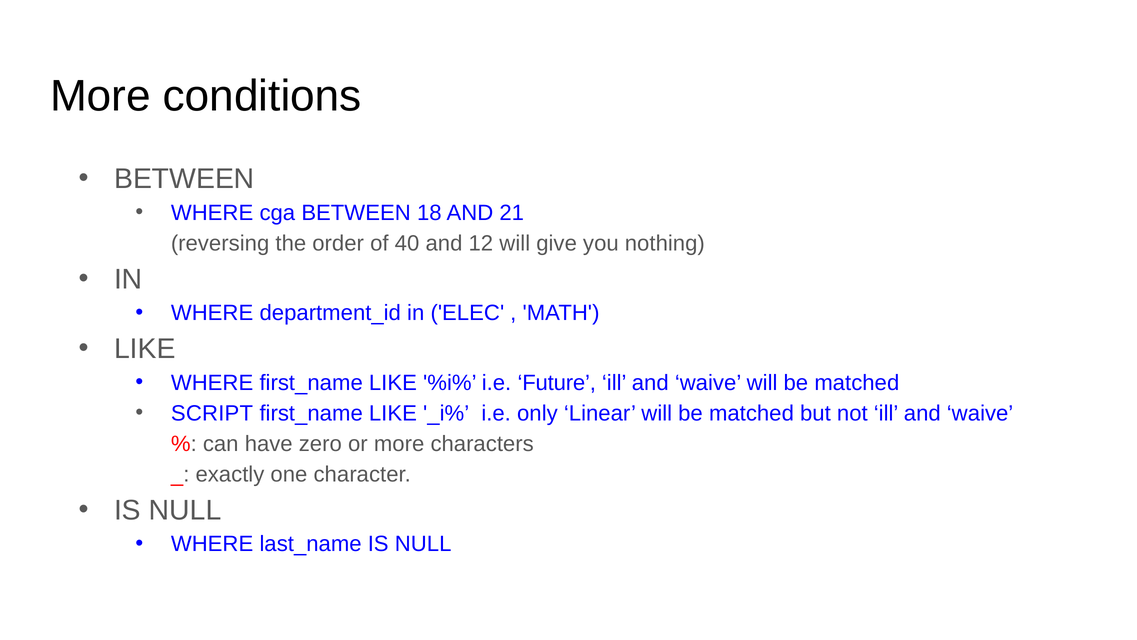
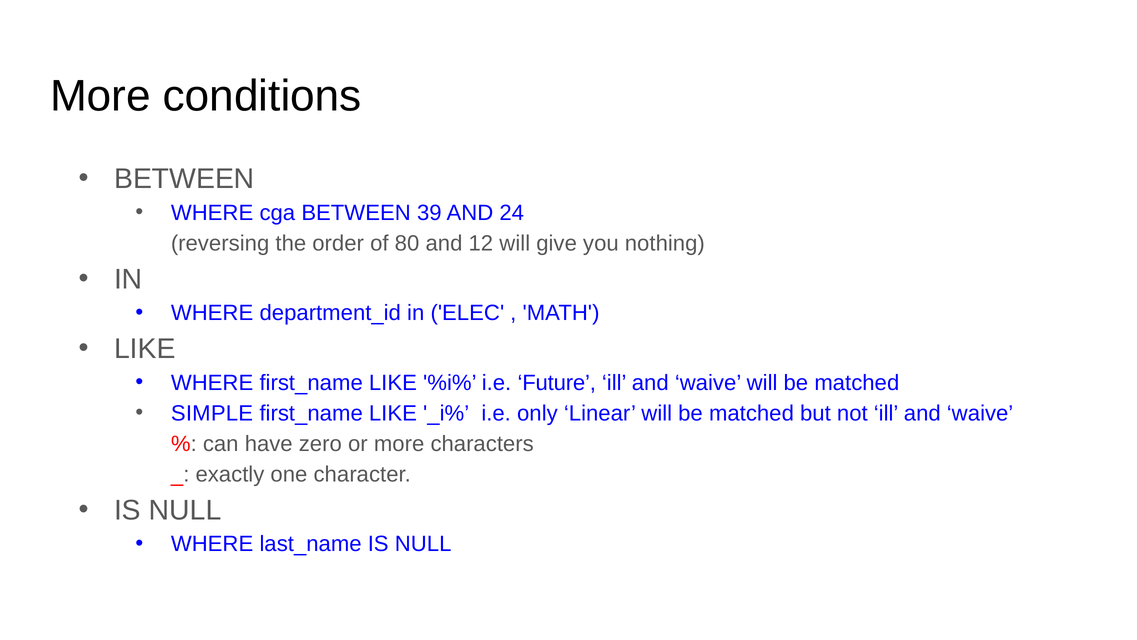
18: 18 -> 39
21: 21 -> 24
40: 40 -> 80
SCRIPT: SCRIPT -> SIMPLE
